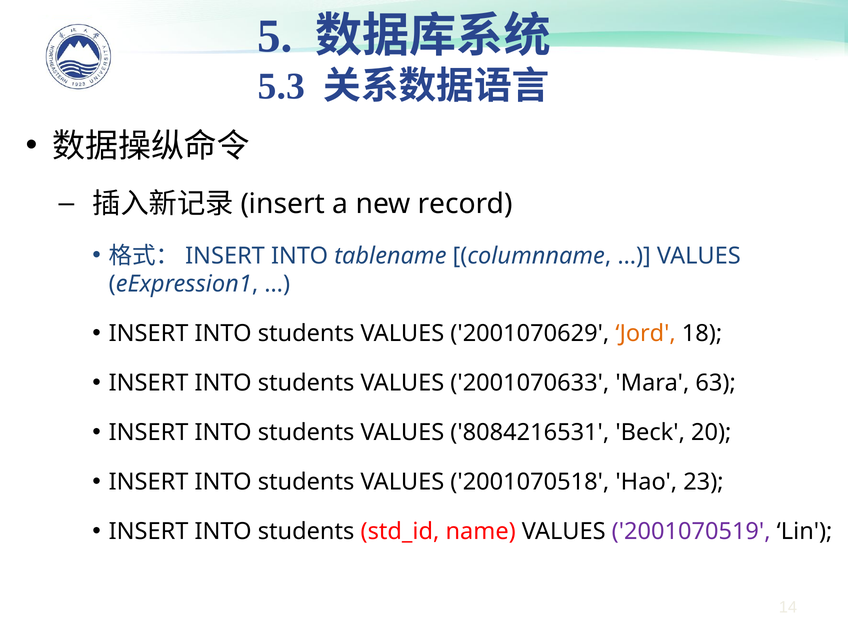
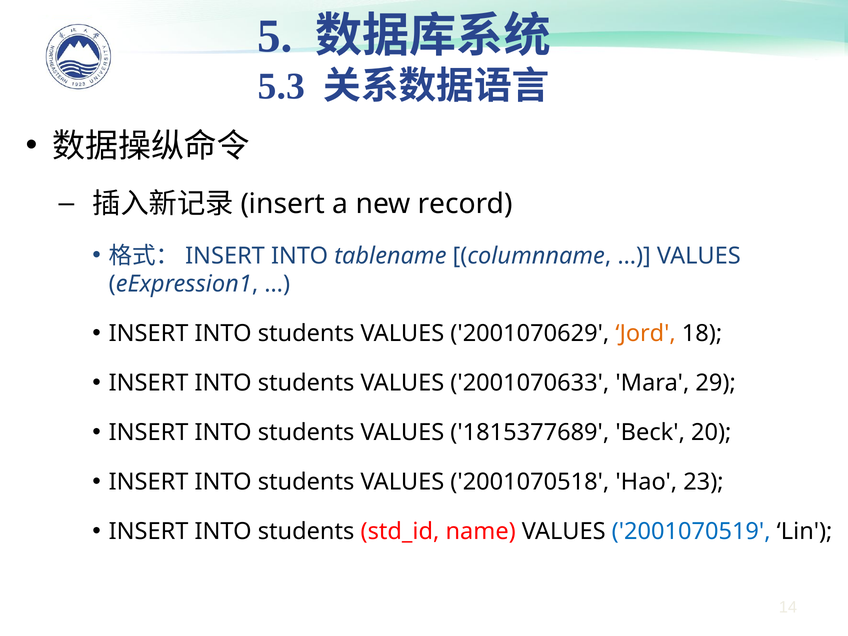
63: 63 -> 29
8084216531: 8084216531 -> 1815377689
2001070519 colour: purple -> blue
